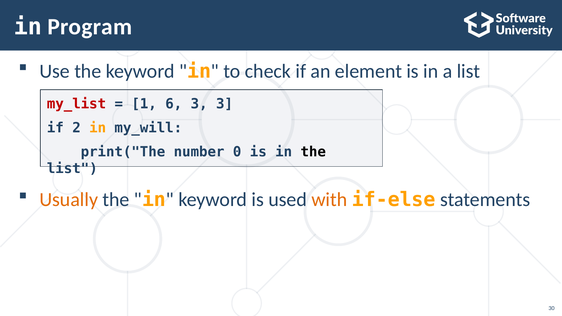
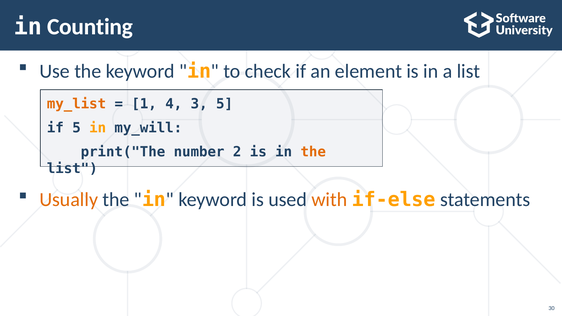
Program: Program -> Counting
my_list colour: red -> orange
6: 6 -> 4
3 3: 3 -> 5
if 2: 2 -> 5
0: 0 -> 2
the at (313, 152) colour: black -> orange
